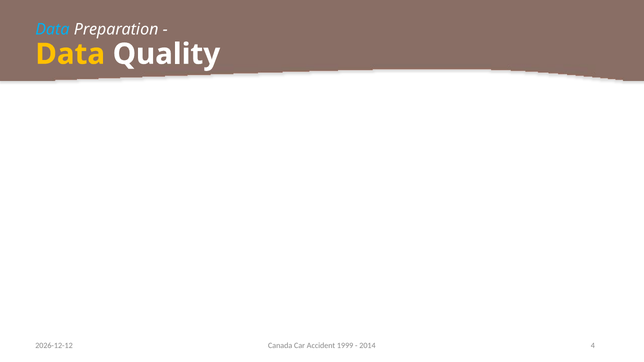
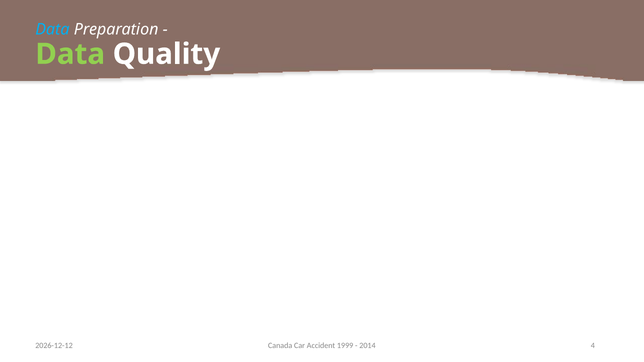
Data at (70, 54) colour: yellow -> light green
